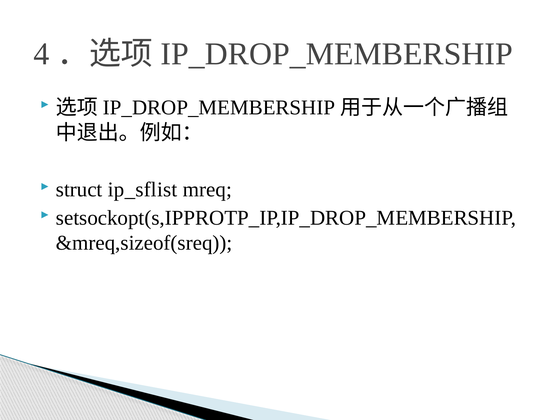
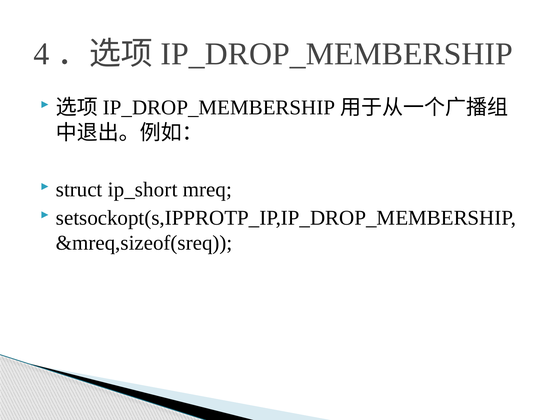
ip_sflist: ip_sflist -> ip_short
